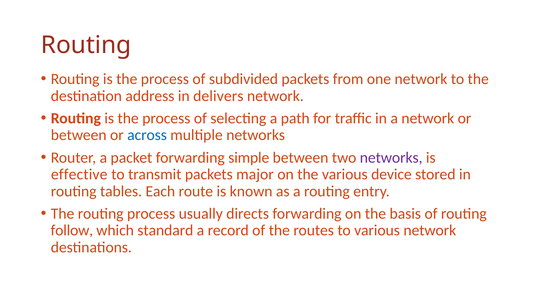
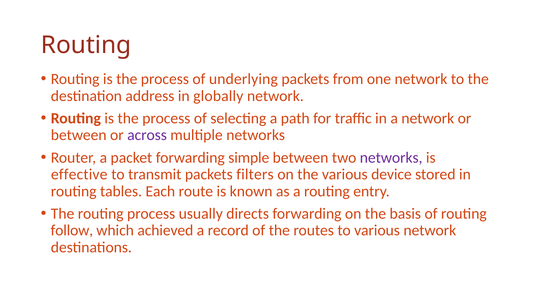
subdivided: subdivided -> underlying
delivers: delivers -> globally
across colour: blue -> purple
major: major -> filters
standard: standard -> achieved
